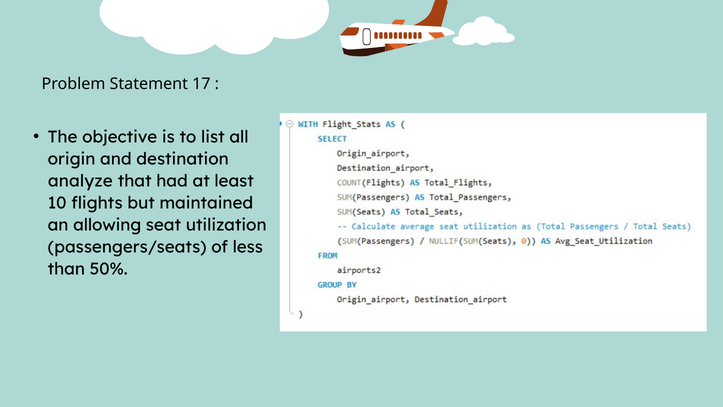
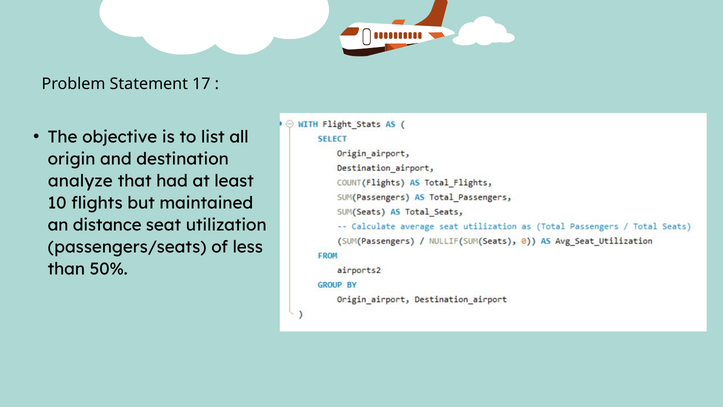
allowing: allowing -> distance
